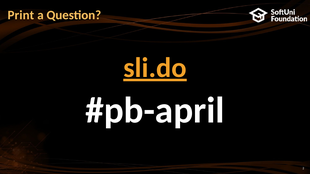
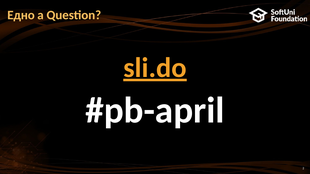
Print: Print -> Едно
